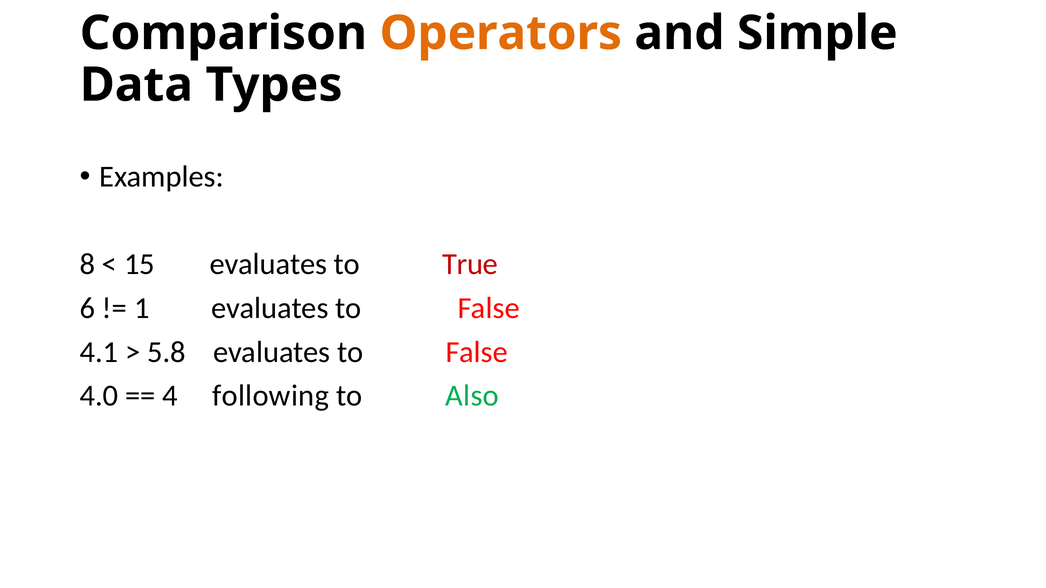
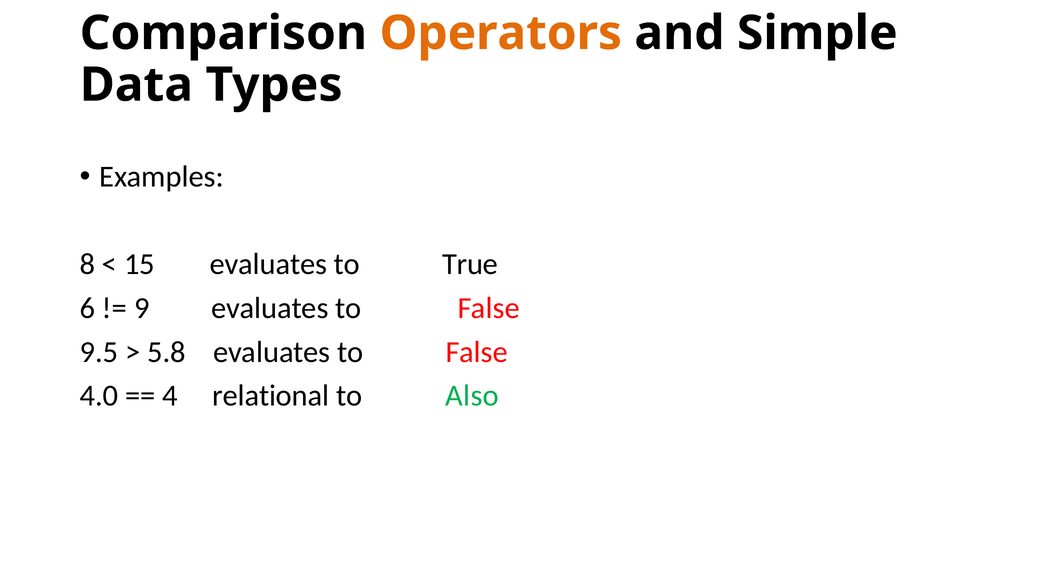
True colour: red -> black
1: 1 -> 9
4.1: 4.1 -> 9.5
following: following -> relational
